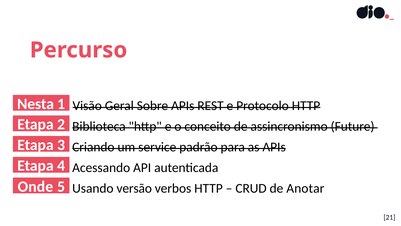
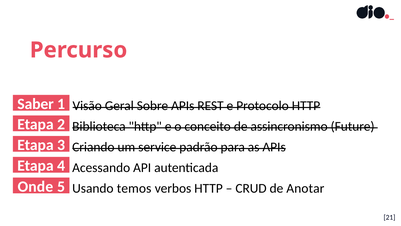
Nesta: Nesta -> Saber
versão: versão -> temos
